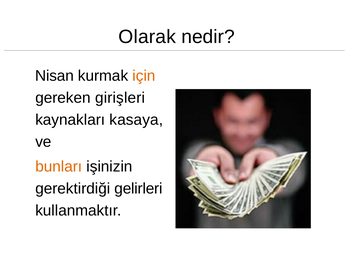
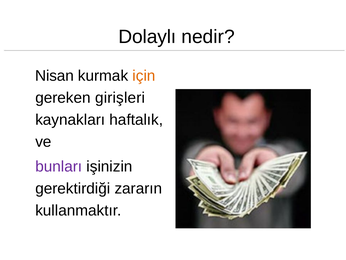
Olarak: Olarak -> Dolaylı
kasaya: kasaya -> haftalık
bunları colour: orange -> purple
gelirleri: gelirleri -> zararın
